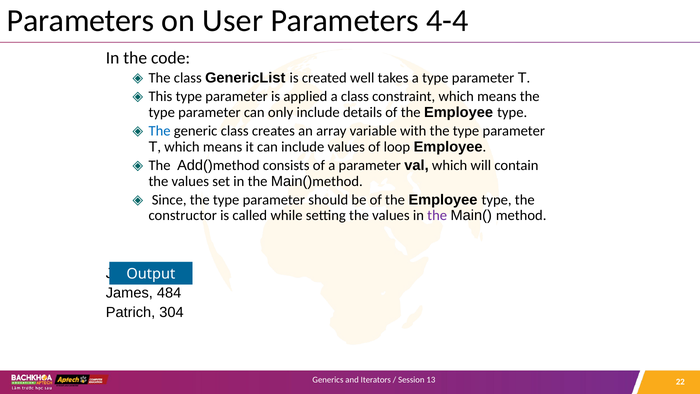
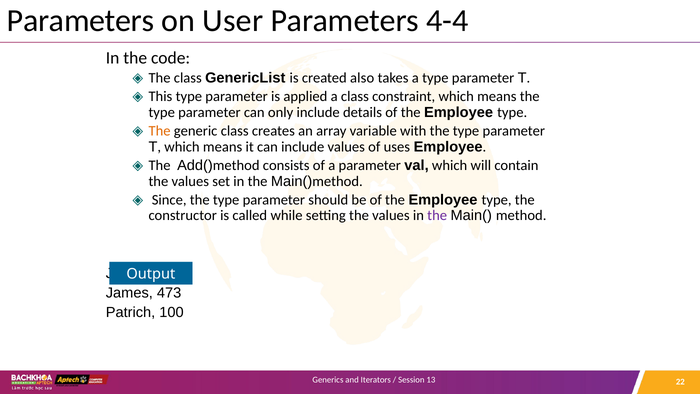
well: well -> also
The at (160, 131) colour: blue -> orange
loop: loop -> uses
484: 484 -> 473
Patrich 304: 304 -> 100
